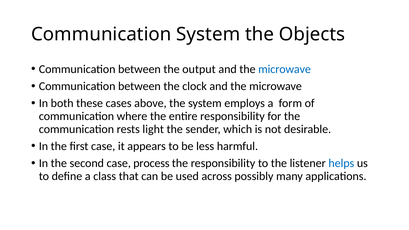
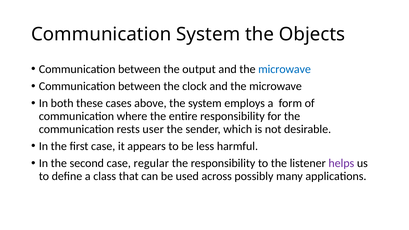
light: light -> user
process: process -> regular
helps colour: blue -> purple
